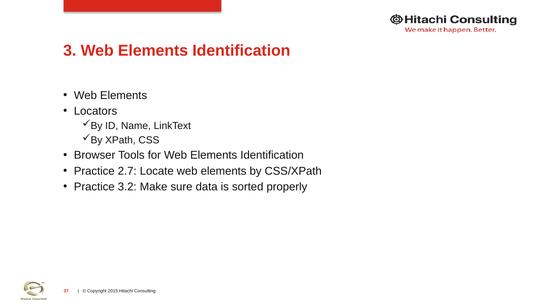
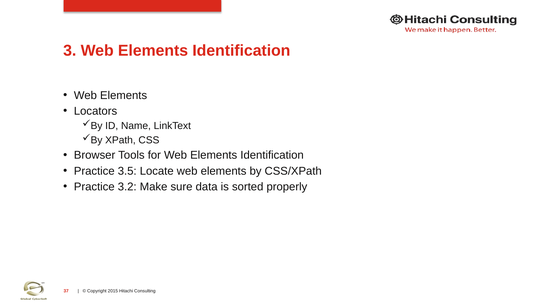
2.7: 2.7 -> 3.5
